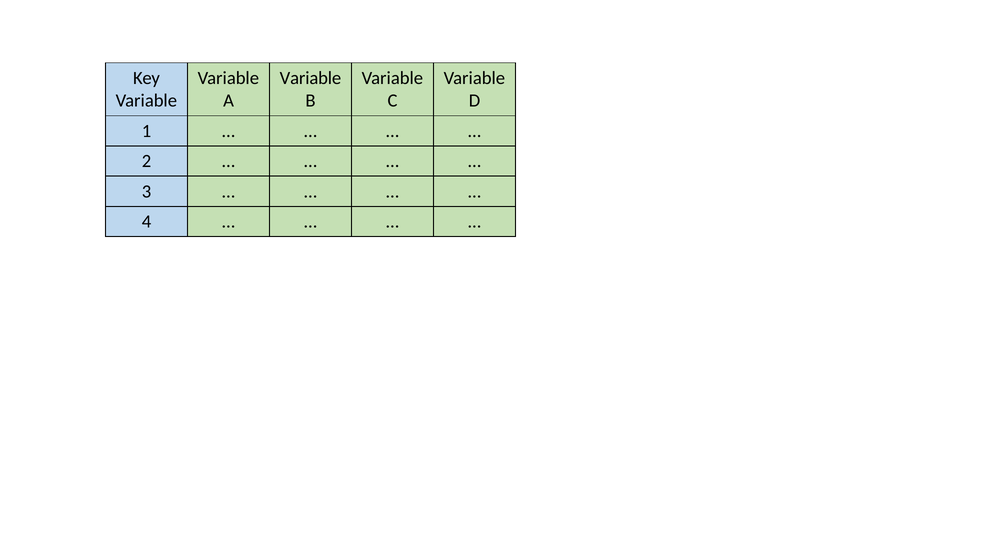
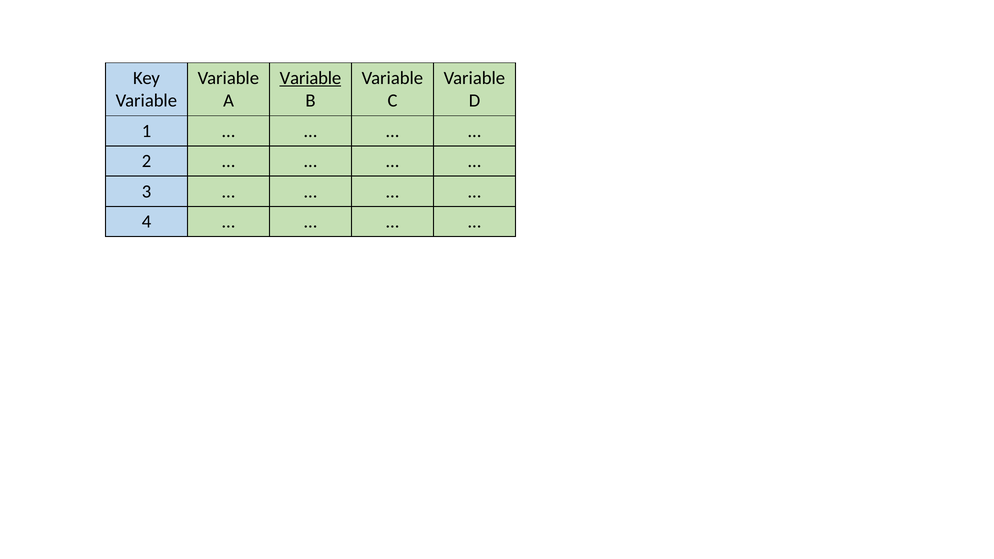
Variable at (310, 78) underline: none -> present
